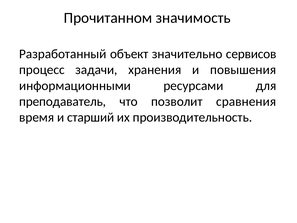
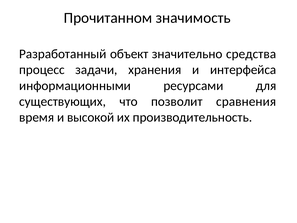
сервисов: сервисов -> средства
повышения: повышения -> интерфейса
преподаватель: преподаватель -> существующих
старший: старший -> высокой
